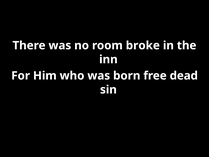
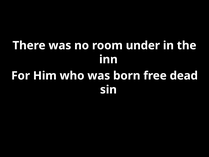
broke: broke -> under
